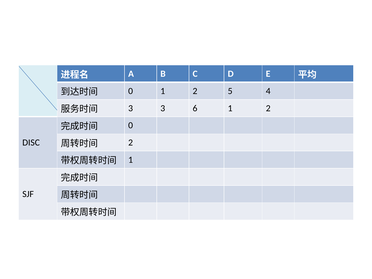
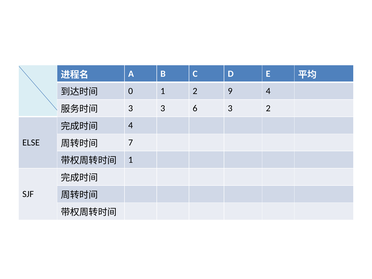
5: 5 -> 9
6 1: 1 -> 3
0 at (131, 125): 0 -> 4
DISC: DISC -> ELSE
2 at (131, 143): 2 -> 7
